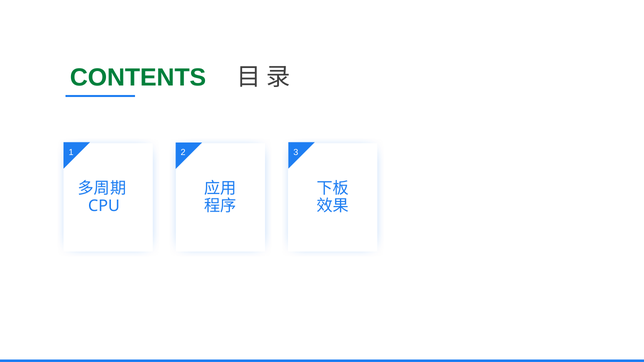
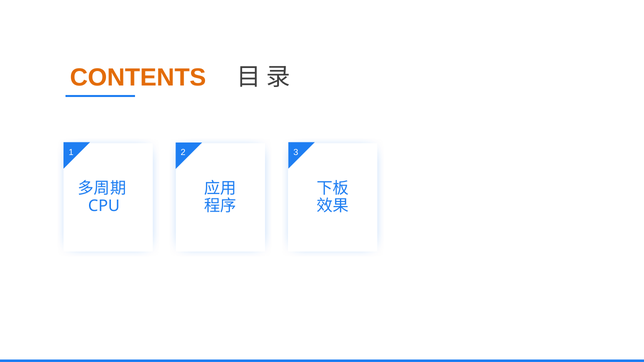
CONTENTS colour: green -> orange
